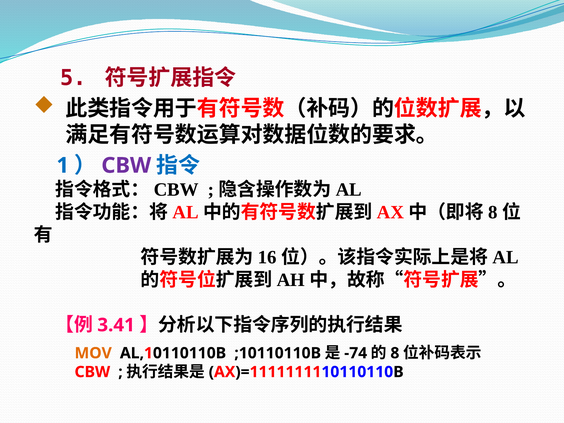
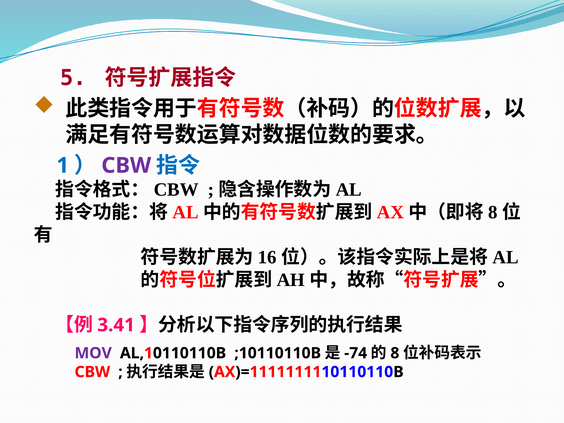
MOV colour: orange -> purple
